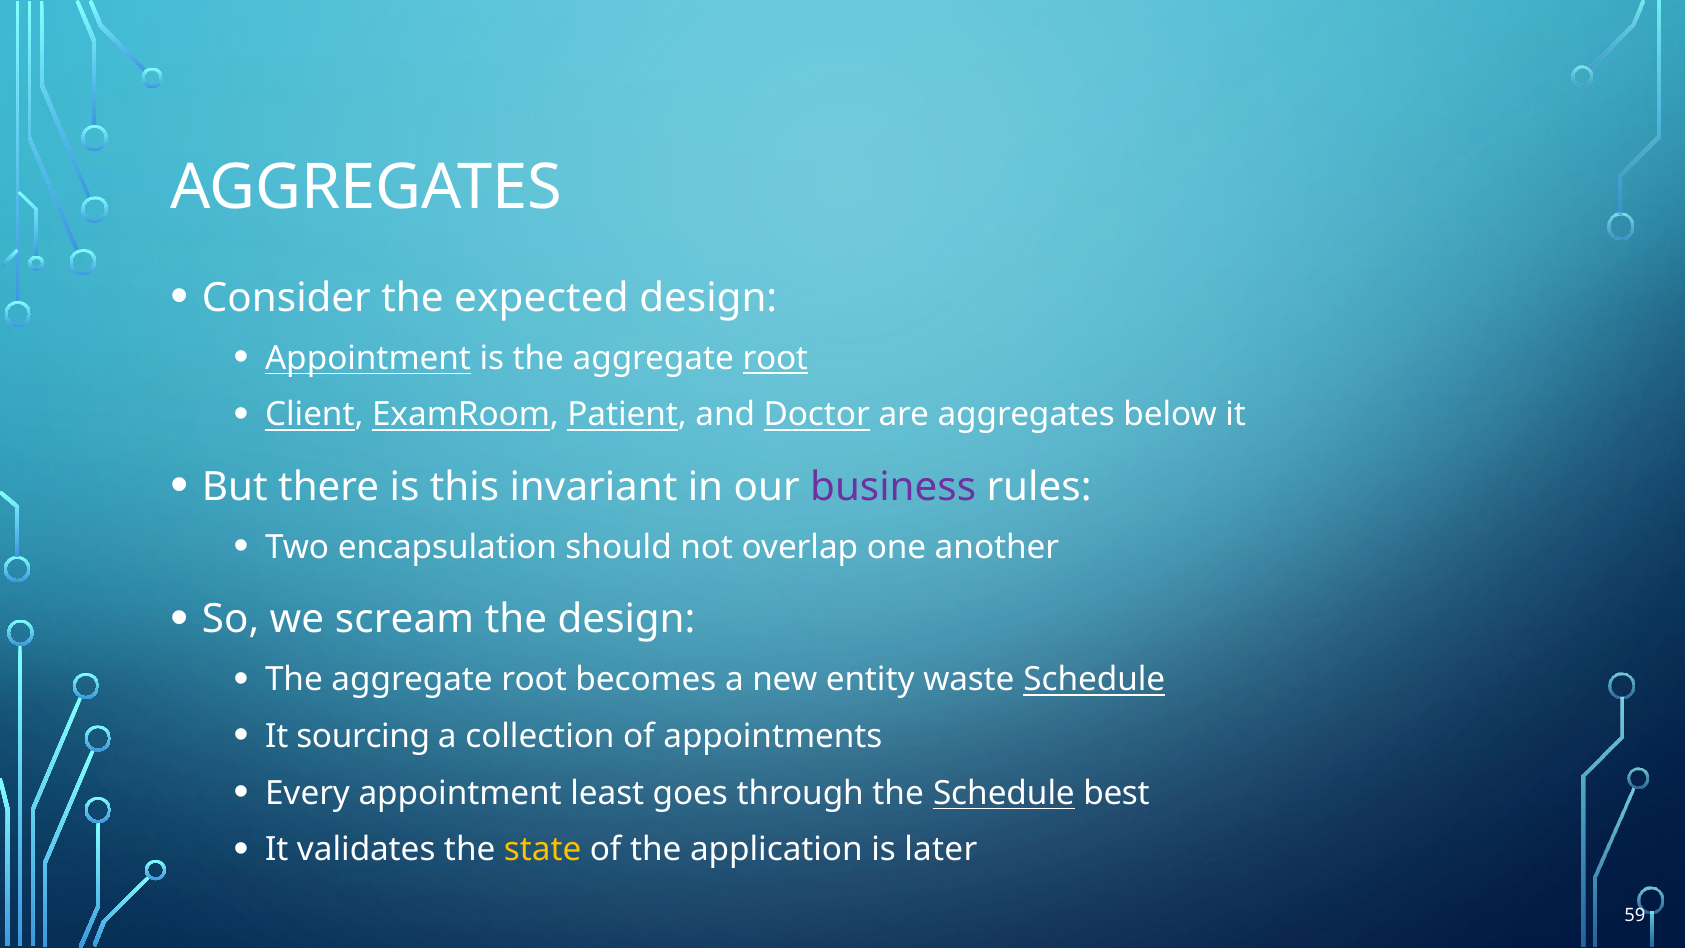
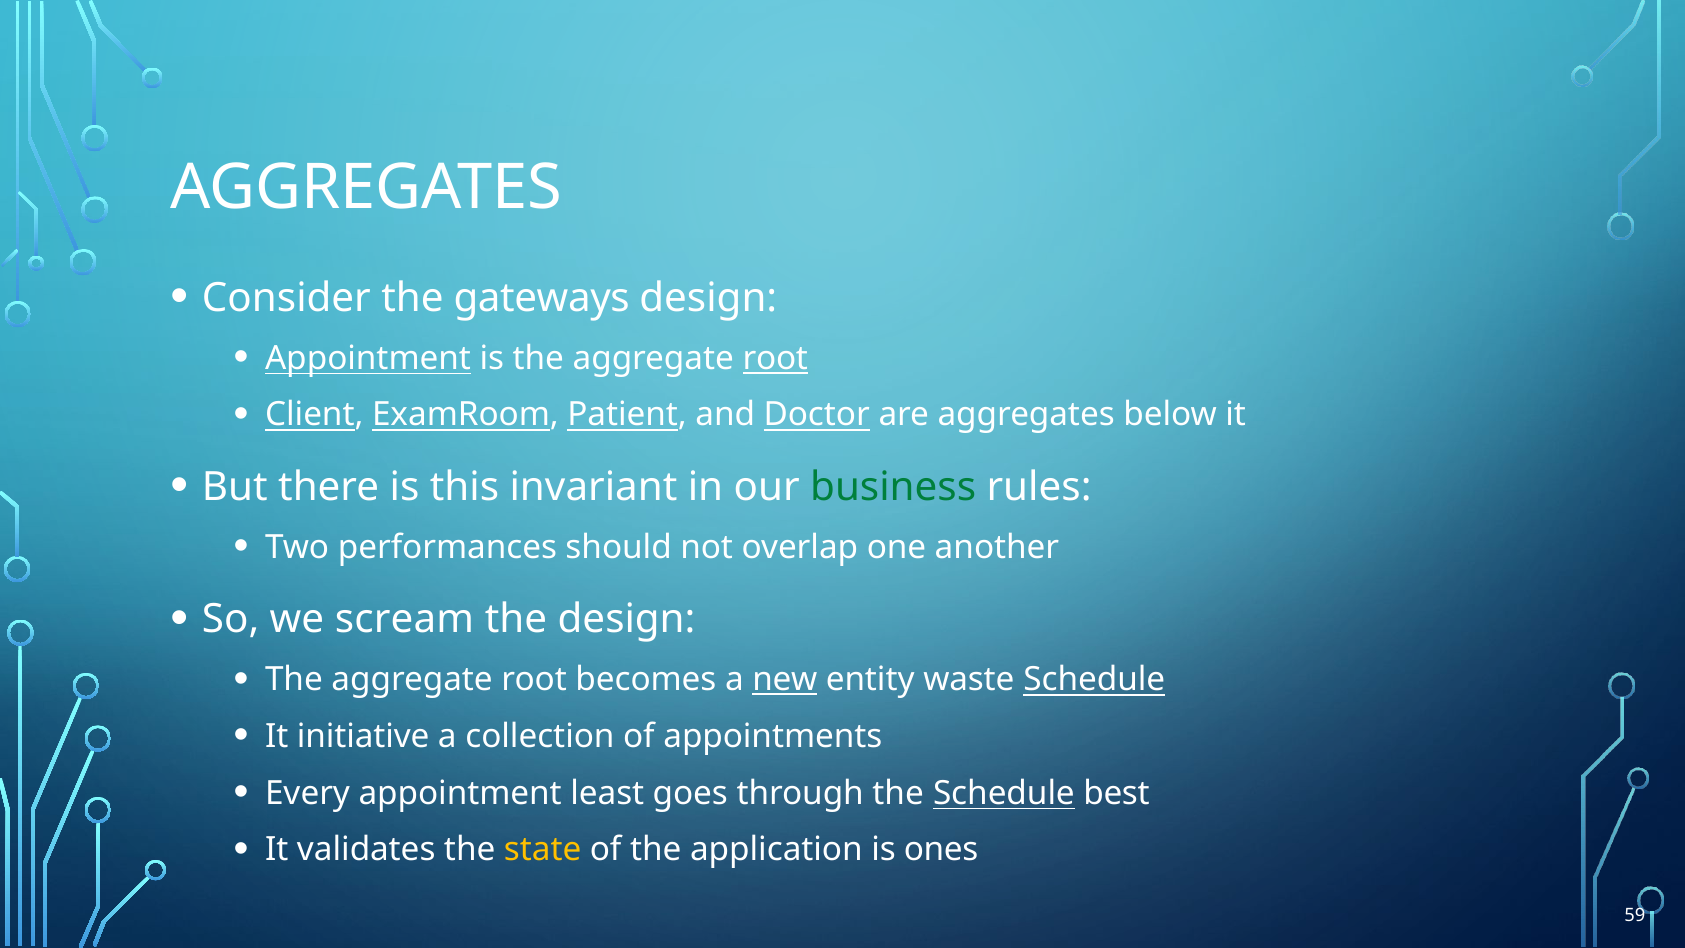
expected: expected -> gateways
business colour: purple -> green
encapsulation: encapsulation -> performances
new underline: none -> present
sourcing: sourcing -> initiative
later: later -> ones
